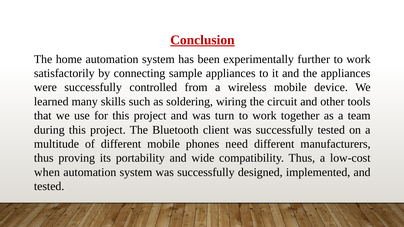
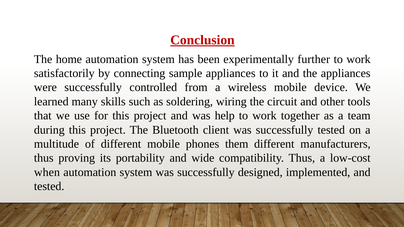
turn: turn -> help
need: need -> them
